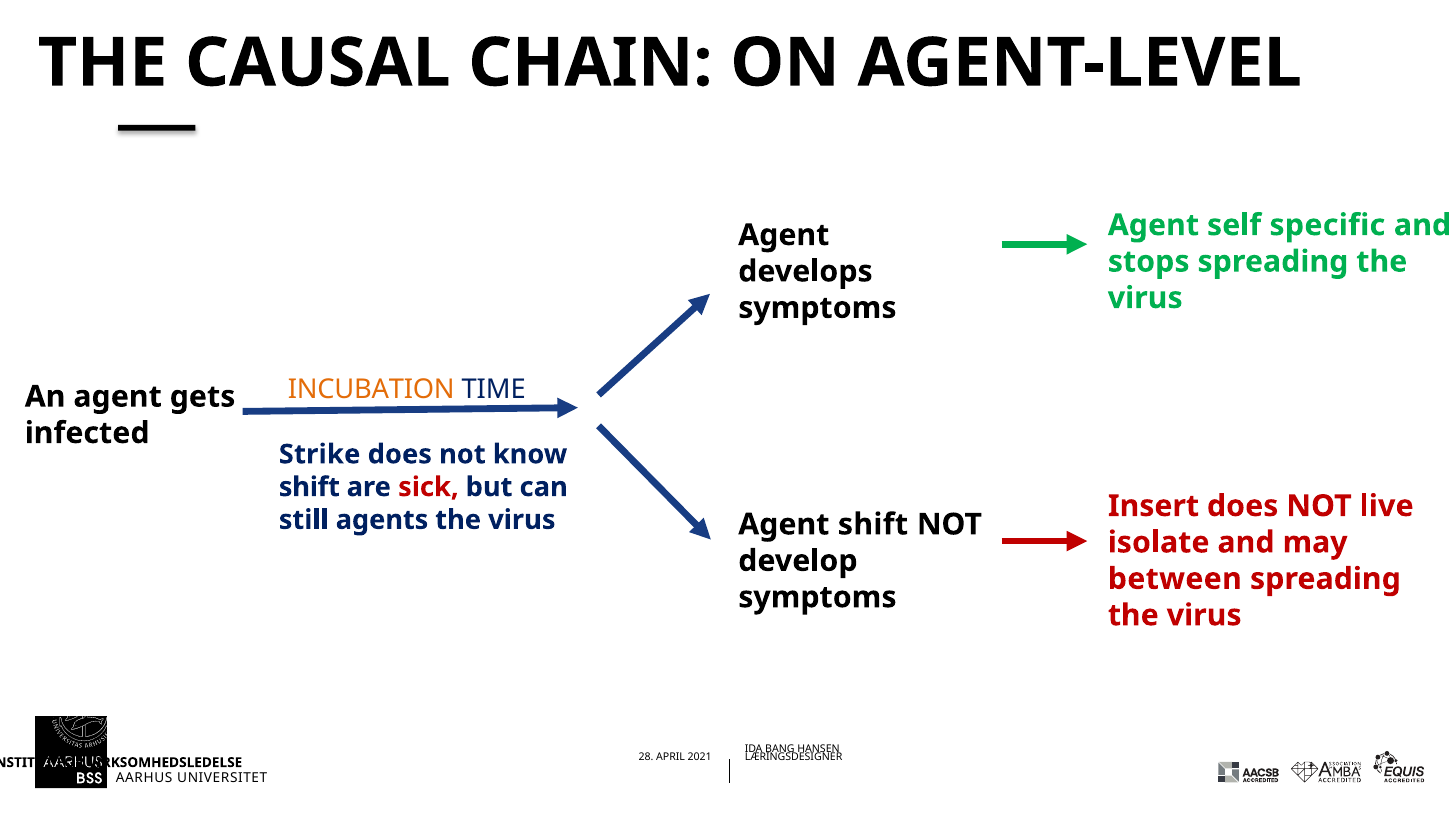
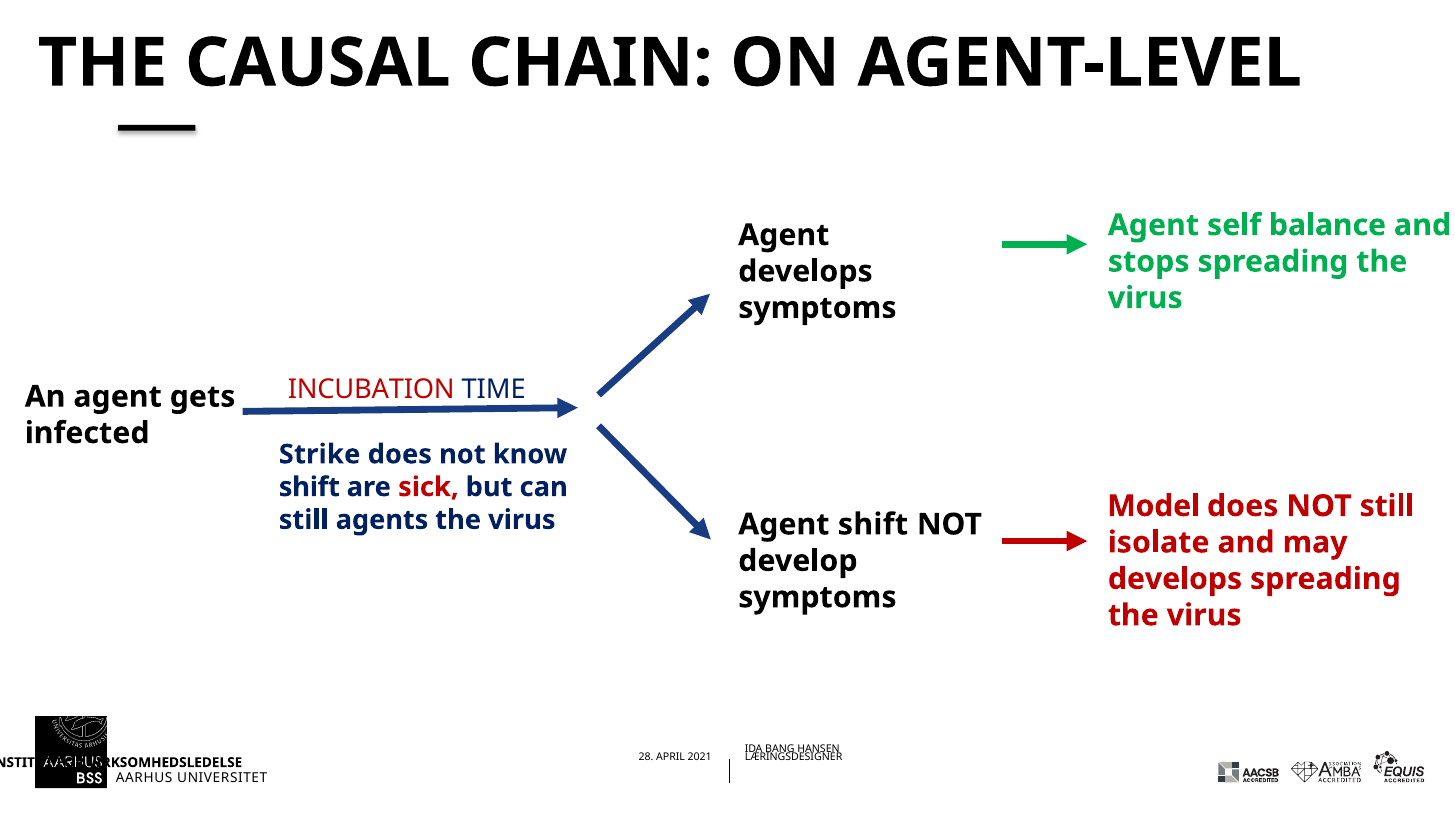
specific: specific -> balance
INCUBATION colour: orange -> red
Insert: Insert -> Model
NOT live: live -> still
between at (1175, 579): between -> develops
